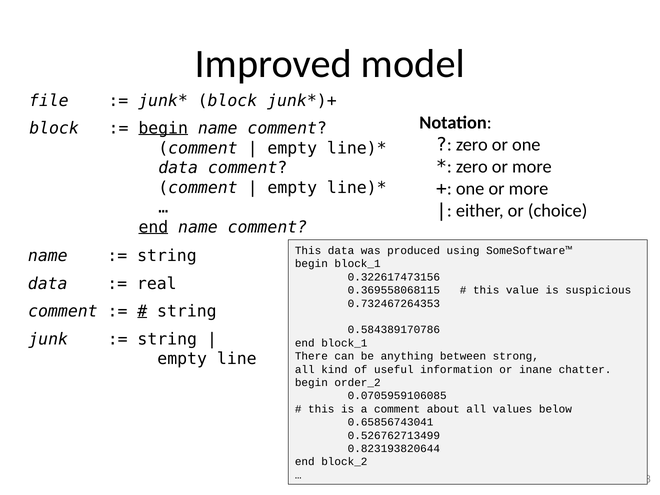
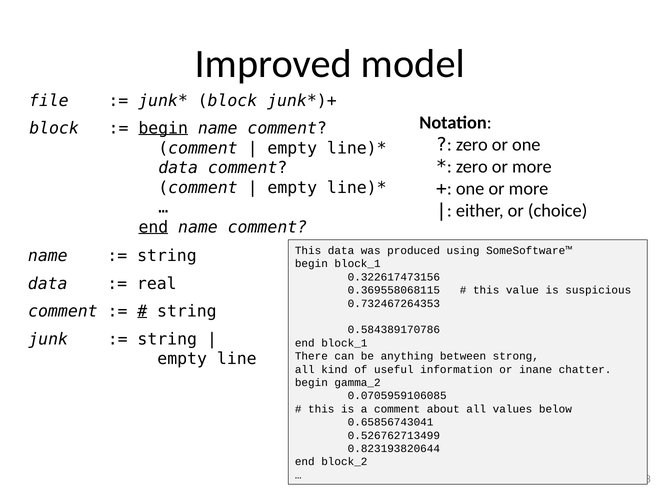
order_2: order_2 -> gamma_2
